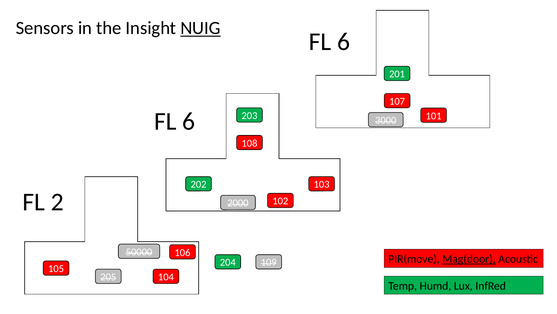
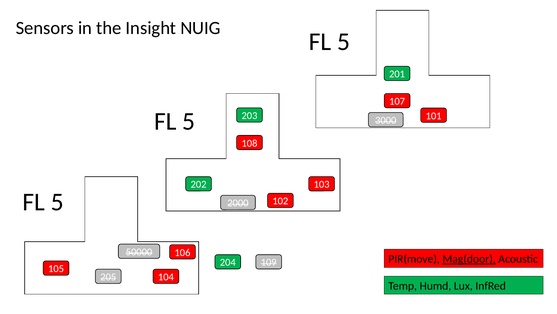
NUIG underline: present -> none
6 at (343, 42): 6 -> 5
6 at (189, 121): 6 -> 5
2 at (57, 202): 2 -> 5
